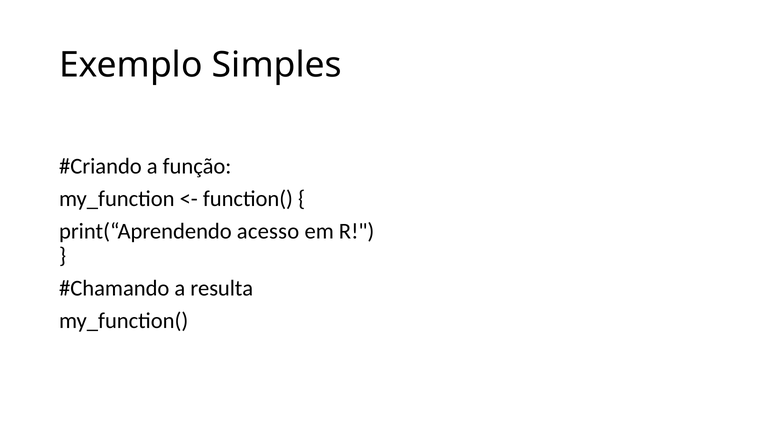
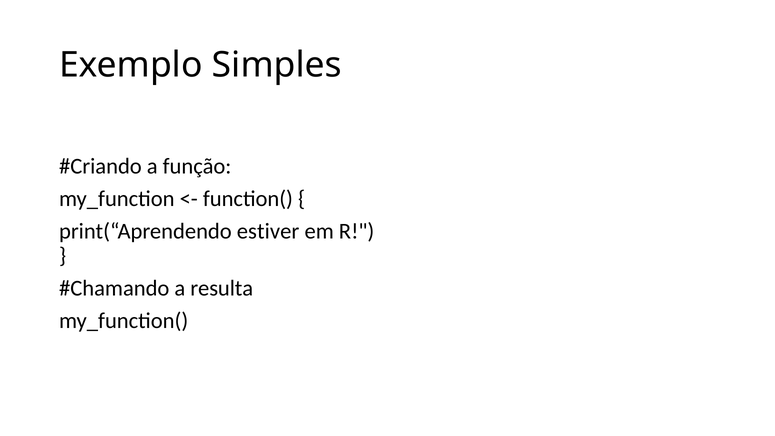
acesso: acesso -> estiver
